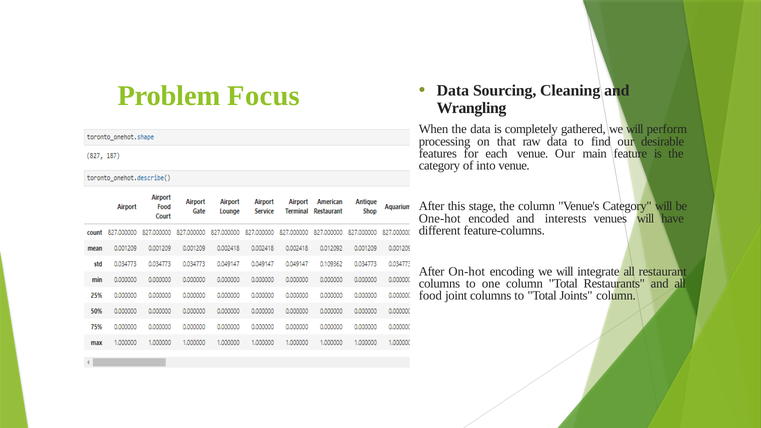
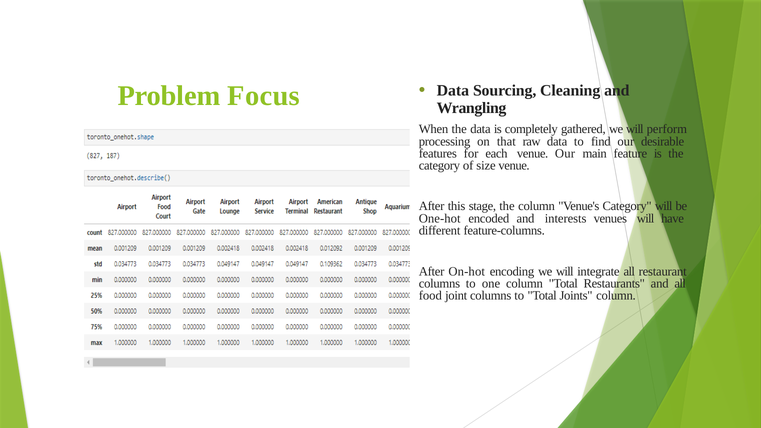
into: into -> size
